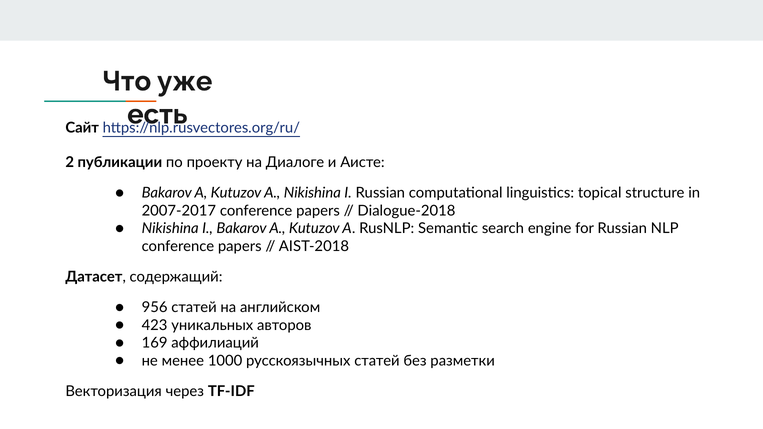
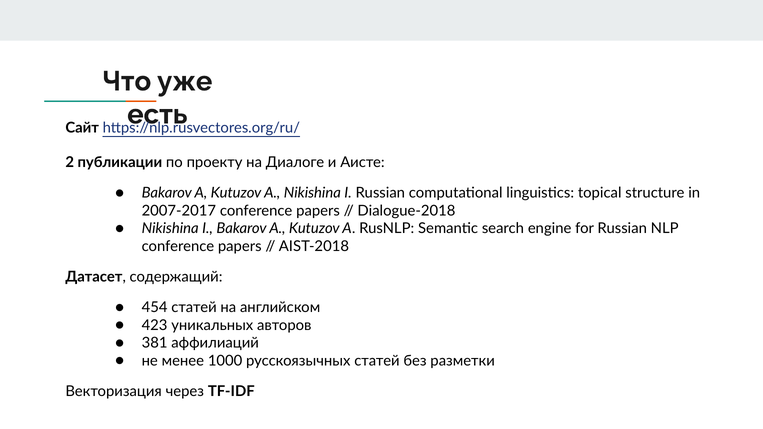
956: 956 -> 454
169: 169 -> 381
